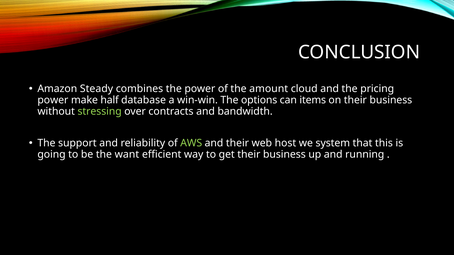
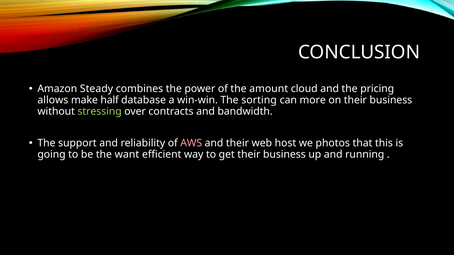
power at (53, 100): power -> allows
options: options -> sorting
items: items -> more
AWS colour: light green -> pink
system: system -> photos
